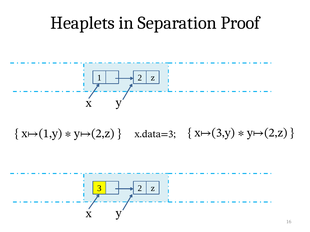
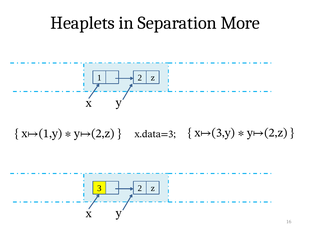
Proof: Proof -> More
